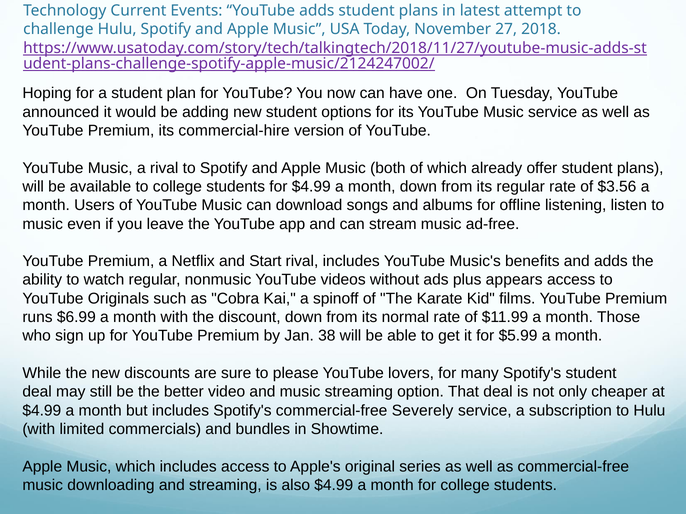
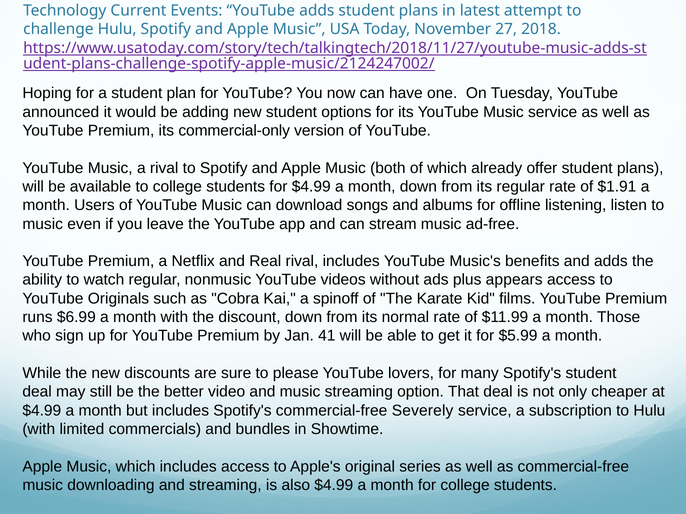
commercial-hire: commercial-hire -> commercial-only
$3.56: $3.56 -> $1.91
Start: Start -> Real
38: 38 -> 41
